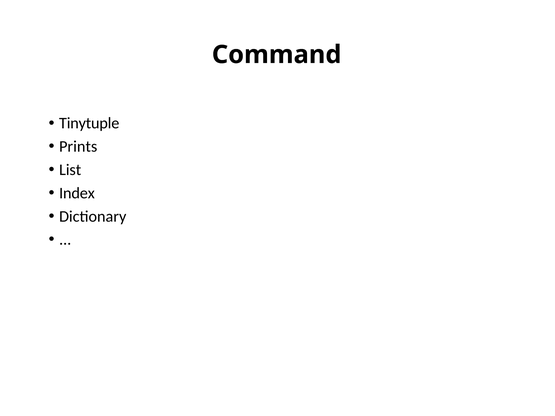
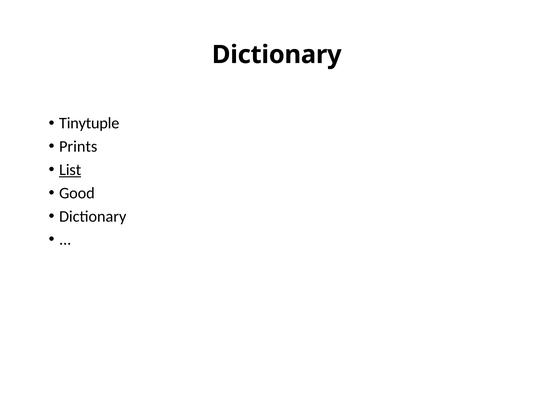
Command at (277, 55): Command -> Dictionary
List underline: none -> present
Index: Index -> Good
